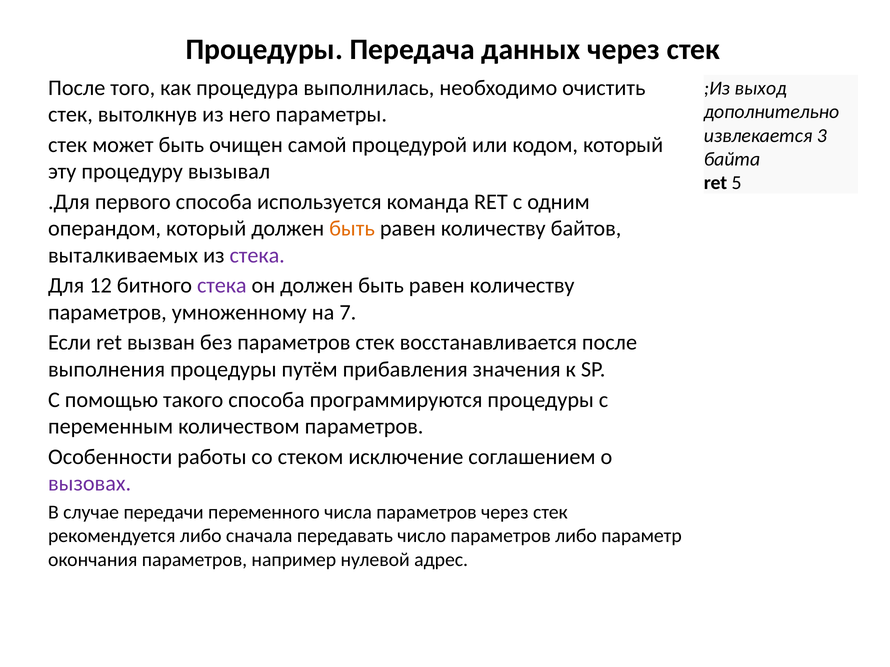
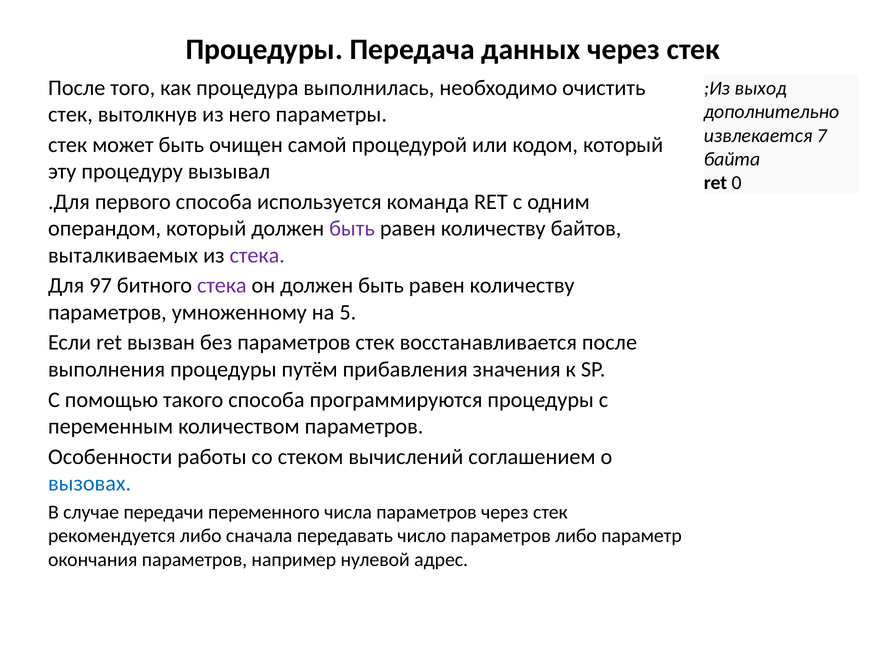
3: 3 -> 7
5: 5 -> 0
быть at (352, 229) colour: orange -> purple
12: 12 -> 97
7: 7 -> 5
исключение: исключение -> вычислений
вызовах colour: purple -> blue
